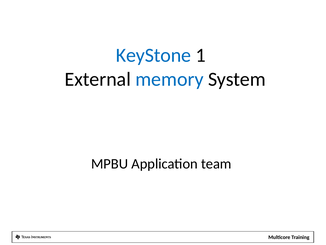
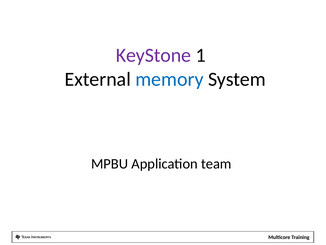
KeyStone colour: blue -> purple
